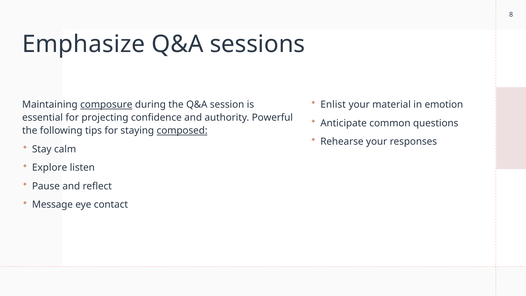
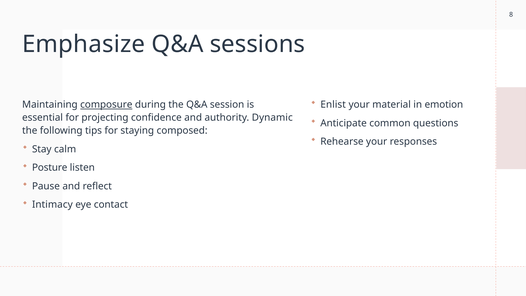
Powerful: Powerful -> Dynamic
composed underline: present -> none
Explore: Explore -> Posture
Message: Message -> Intimacy
